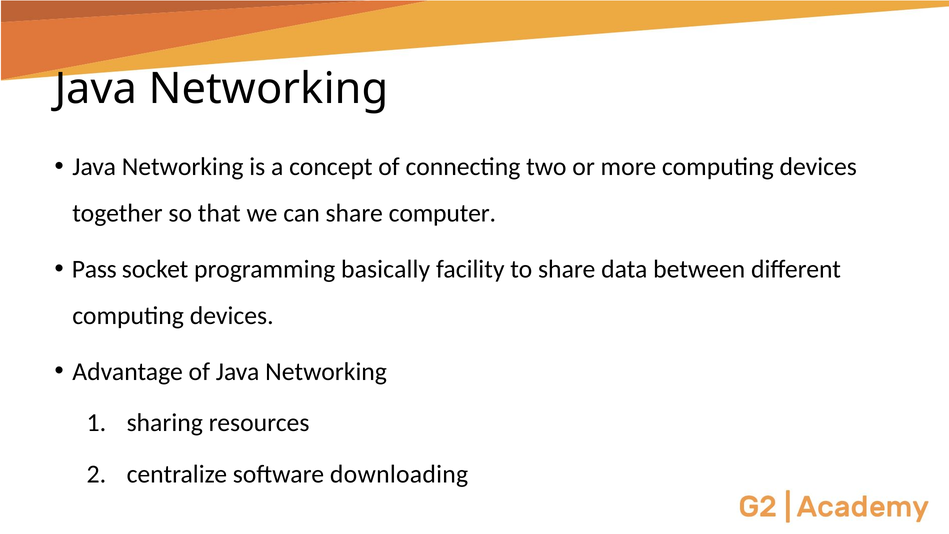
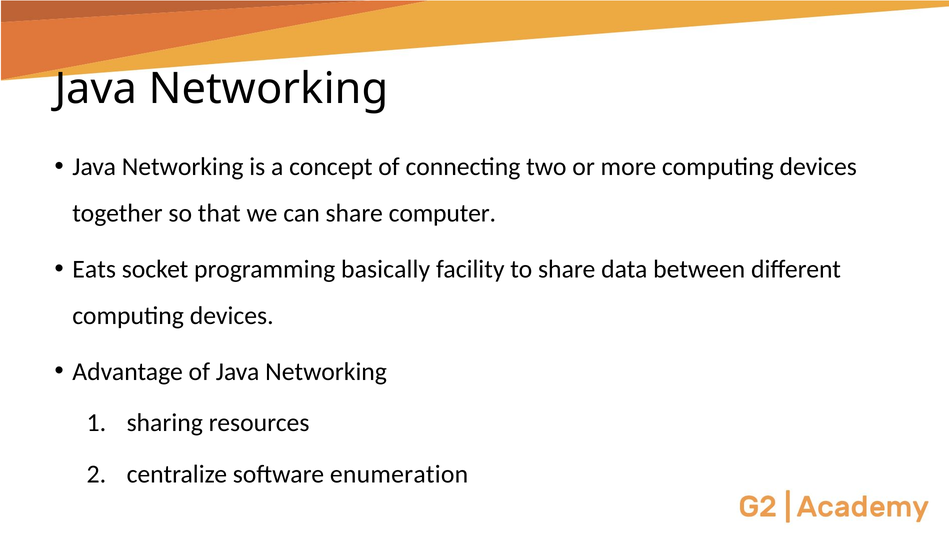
Pass: Pass -> Eats
downloading: downloading -> enumeration
